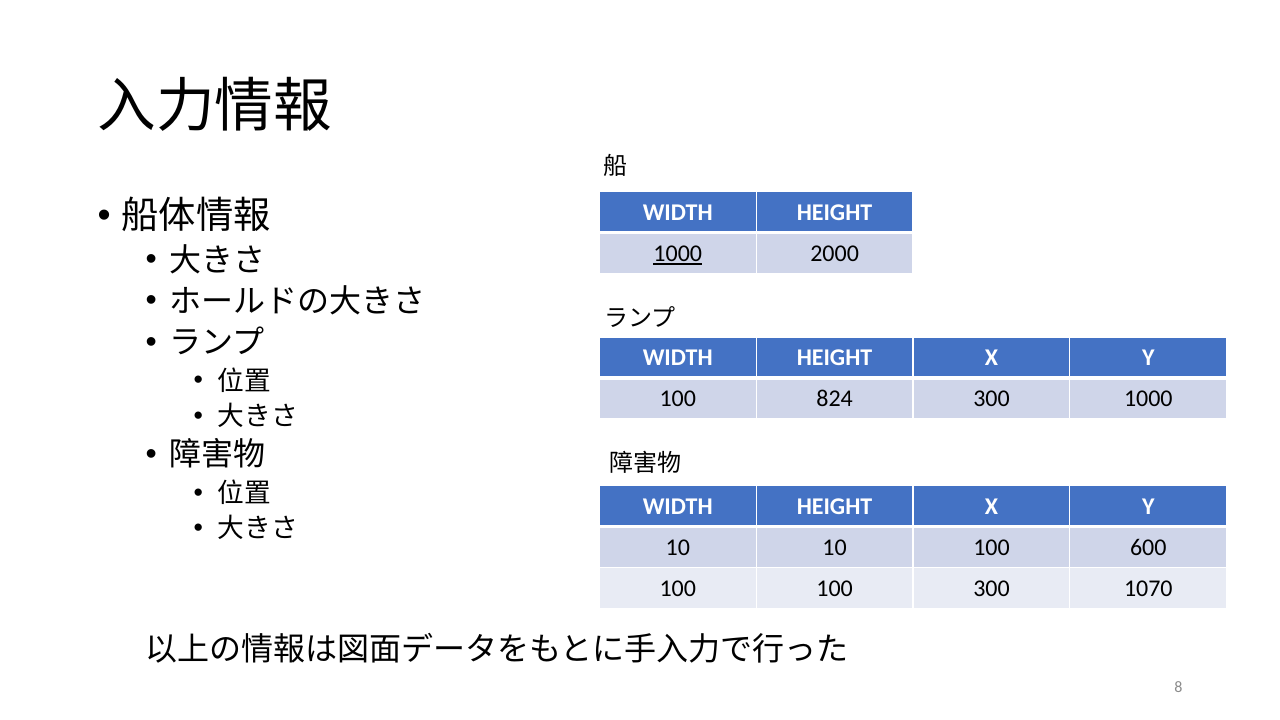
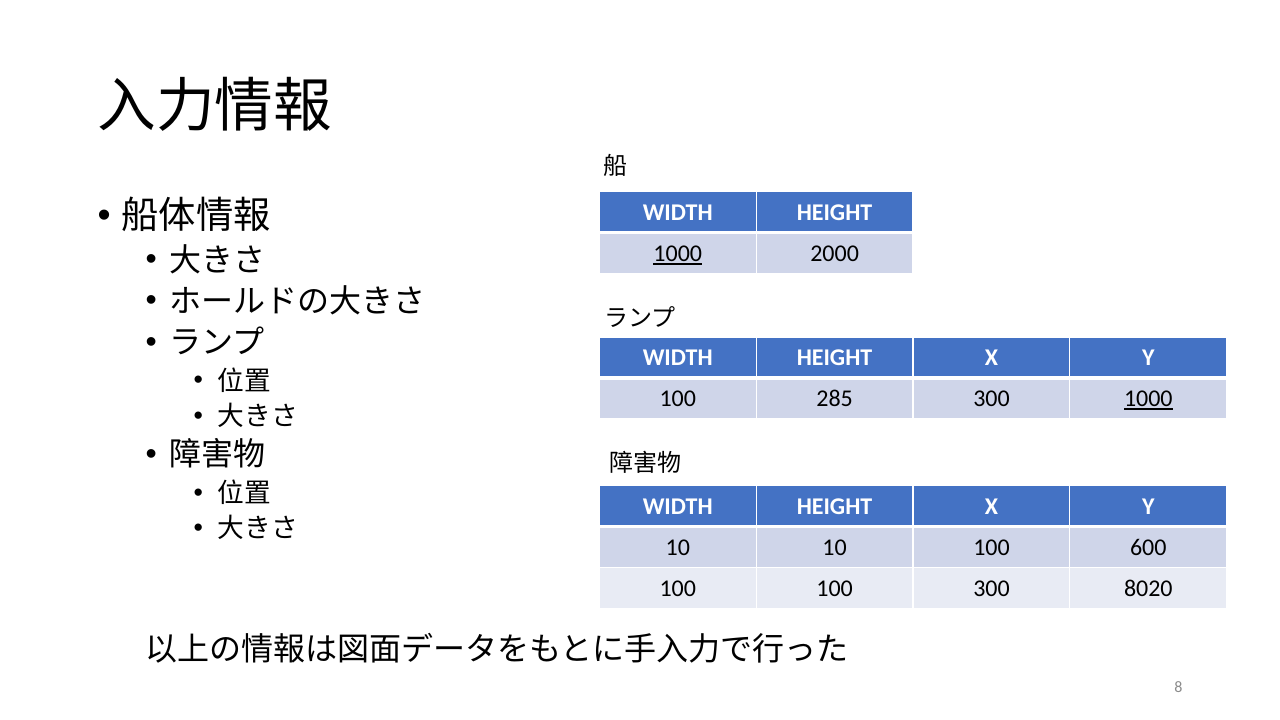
824: 824 -> 285
1000 at (1148, 399) underline: none -> present
1070: 1070 -> 8020
